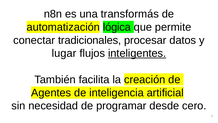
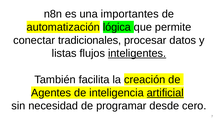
transformás: transformás -> importantes
lugar: lugar -> listas
artificial underline: none -> present
